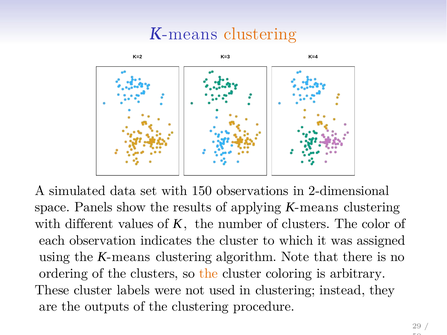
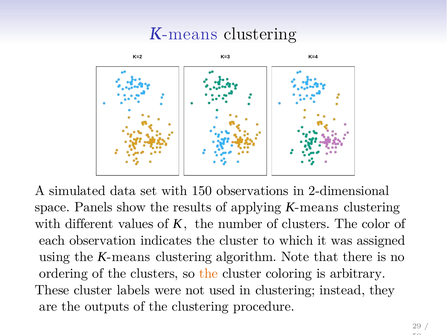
clustering at (260, 34) colour: orange -> black
